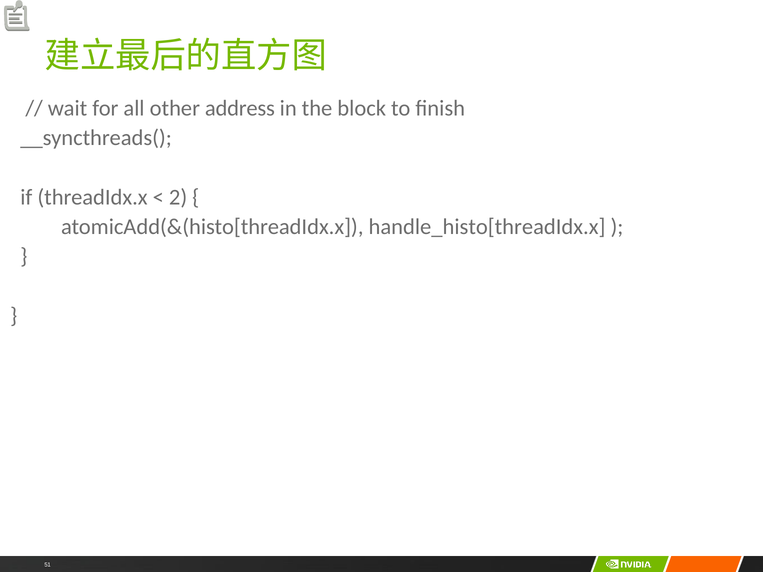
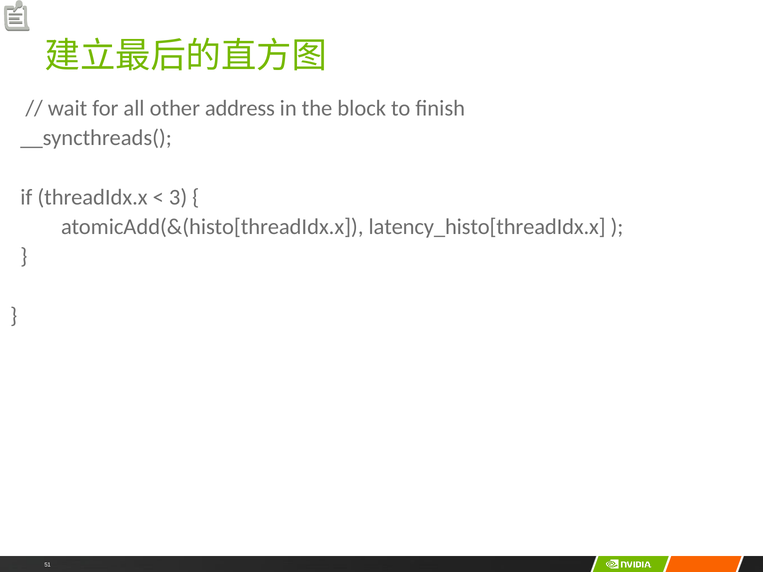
2: 2 -> 3
handle_histo[threadIdx.x: handle_histo[threadIdx.x -> latency_histo[threadIdx.x
